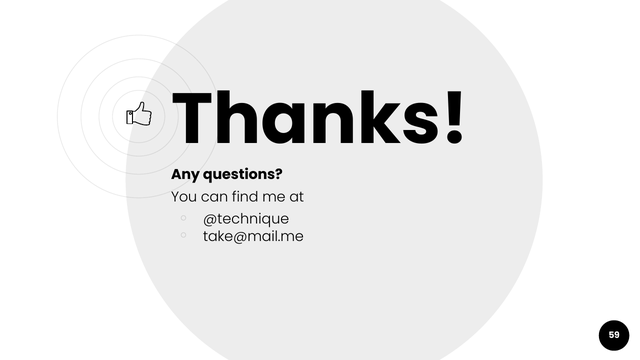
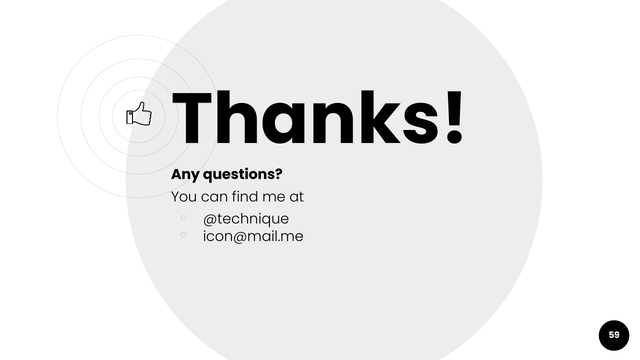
take@mail.me: take@mail.me -> icon@mail.me
